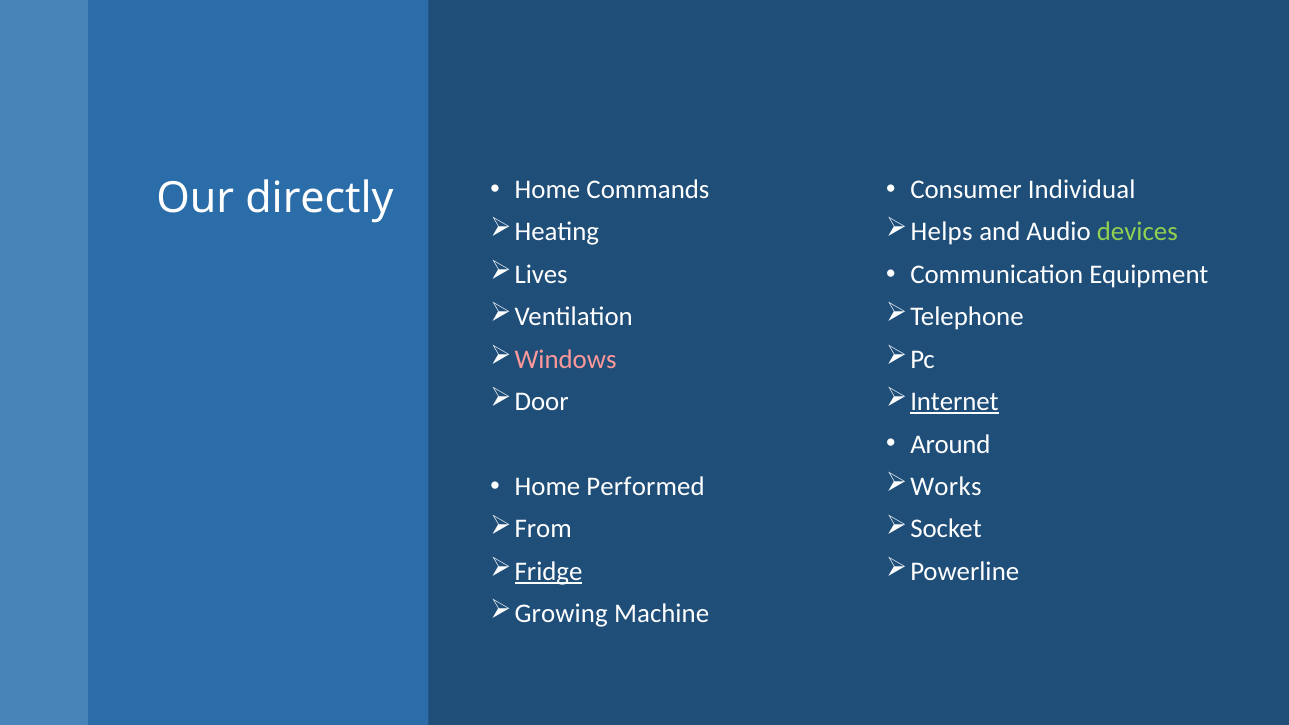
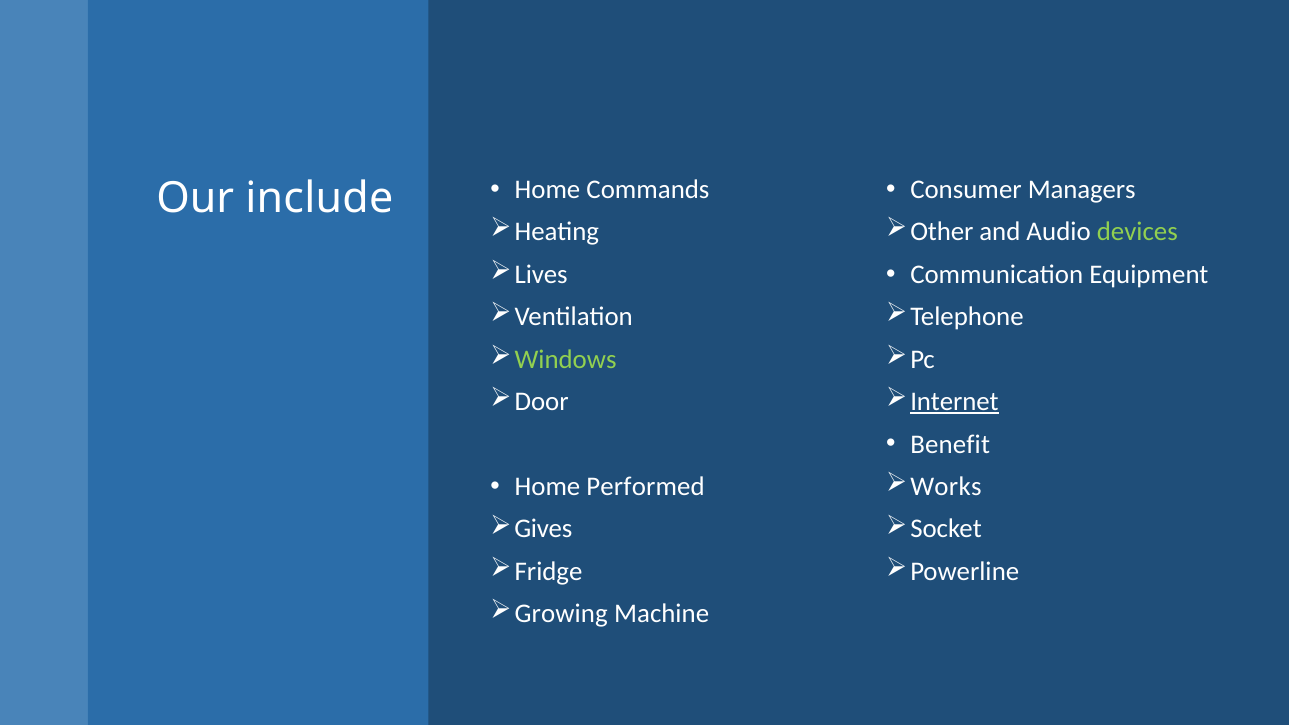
Individual: Individual -> Managers
directly: directly -> include
Helps: Helps -> Other
Windows colour: pink -> light green
Around: Around -> Benefit
From: From -> Gives
Fridge underline: present -> none
